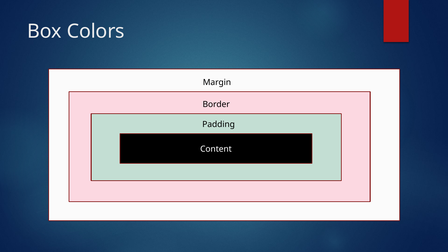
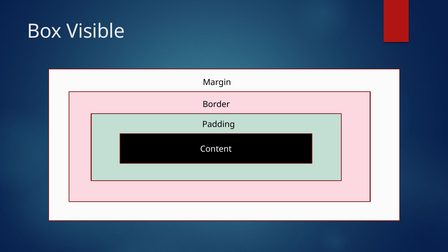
Colors: Colors -> Visible
